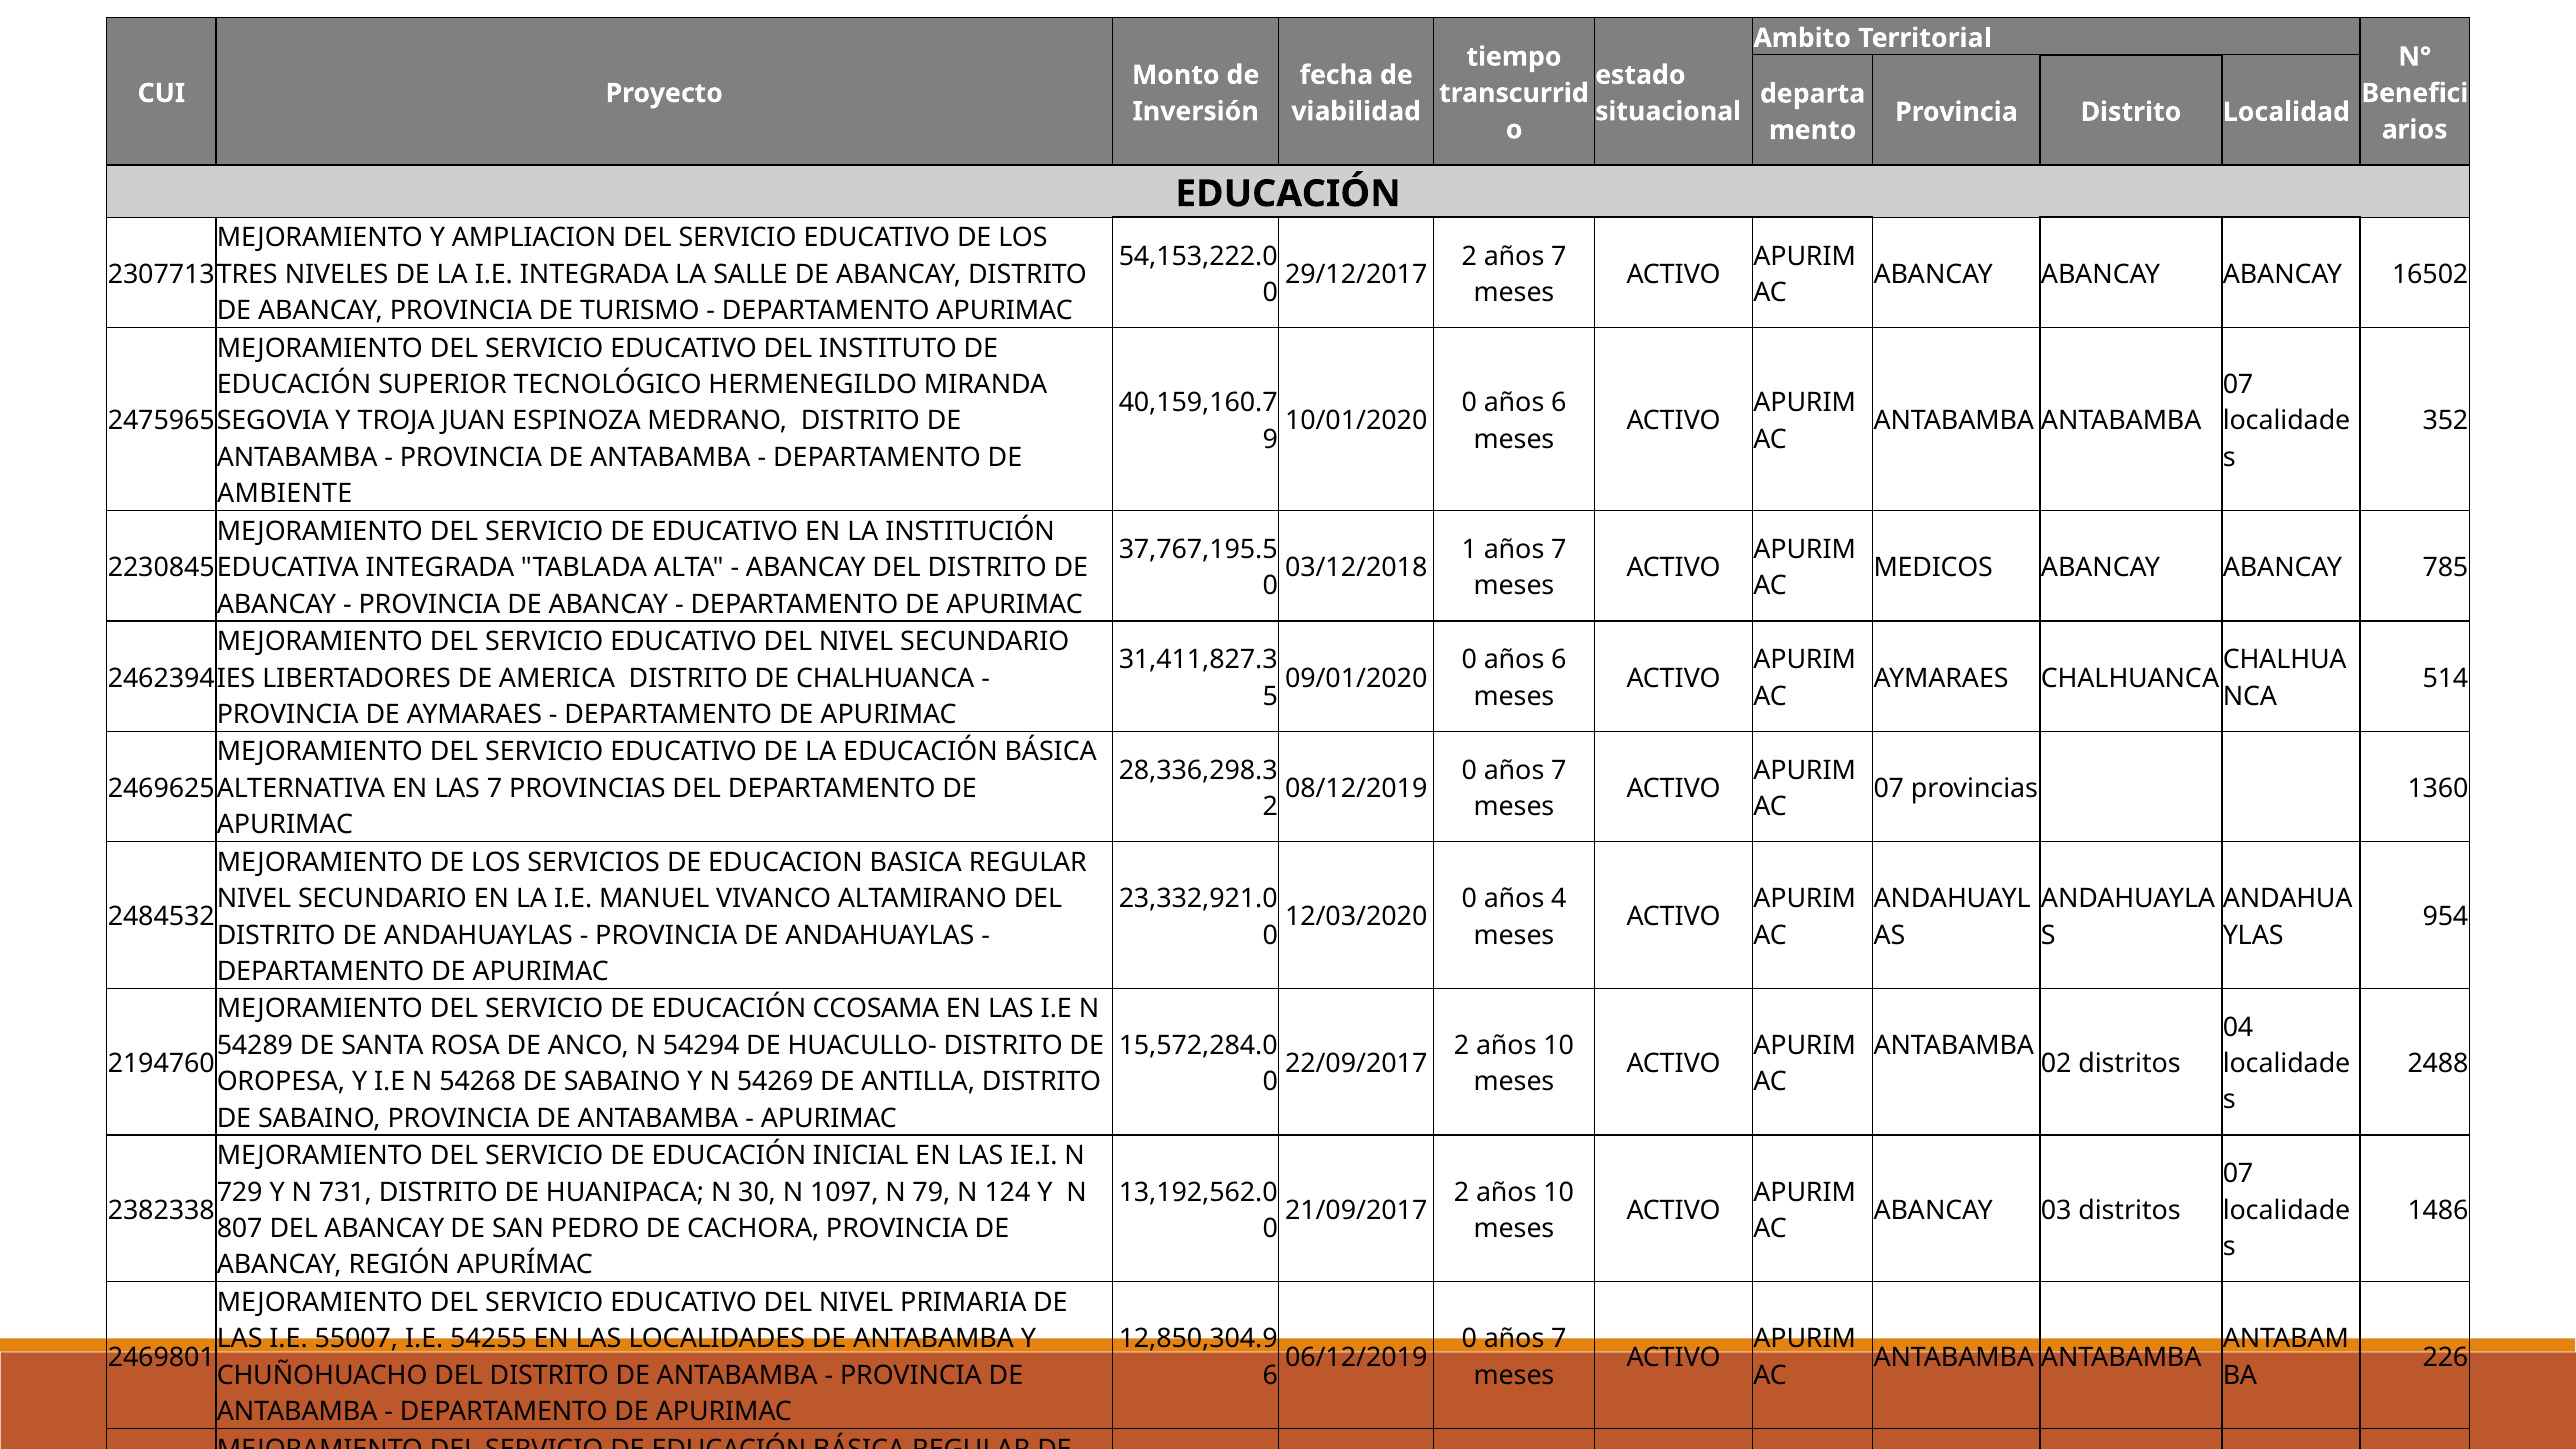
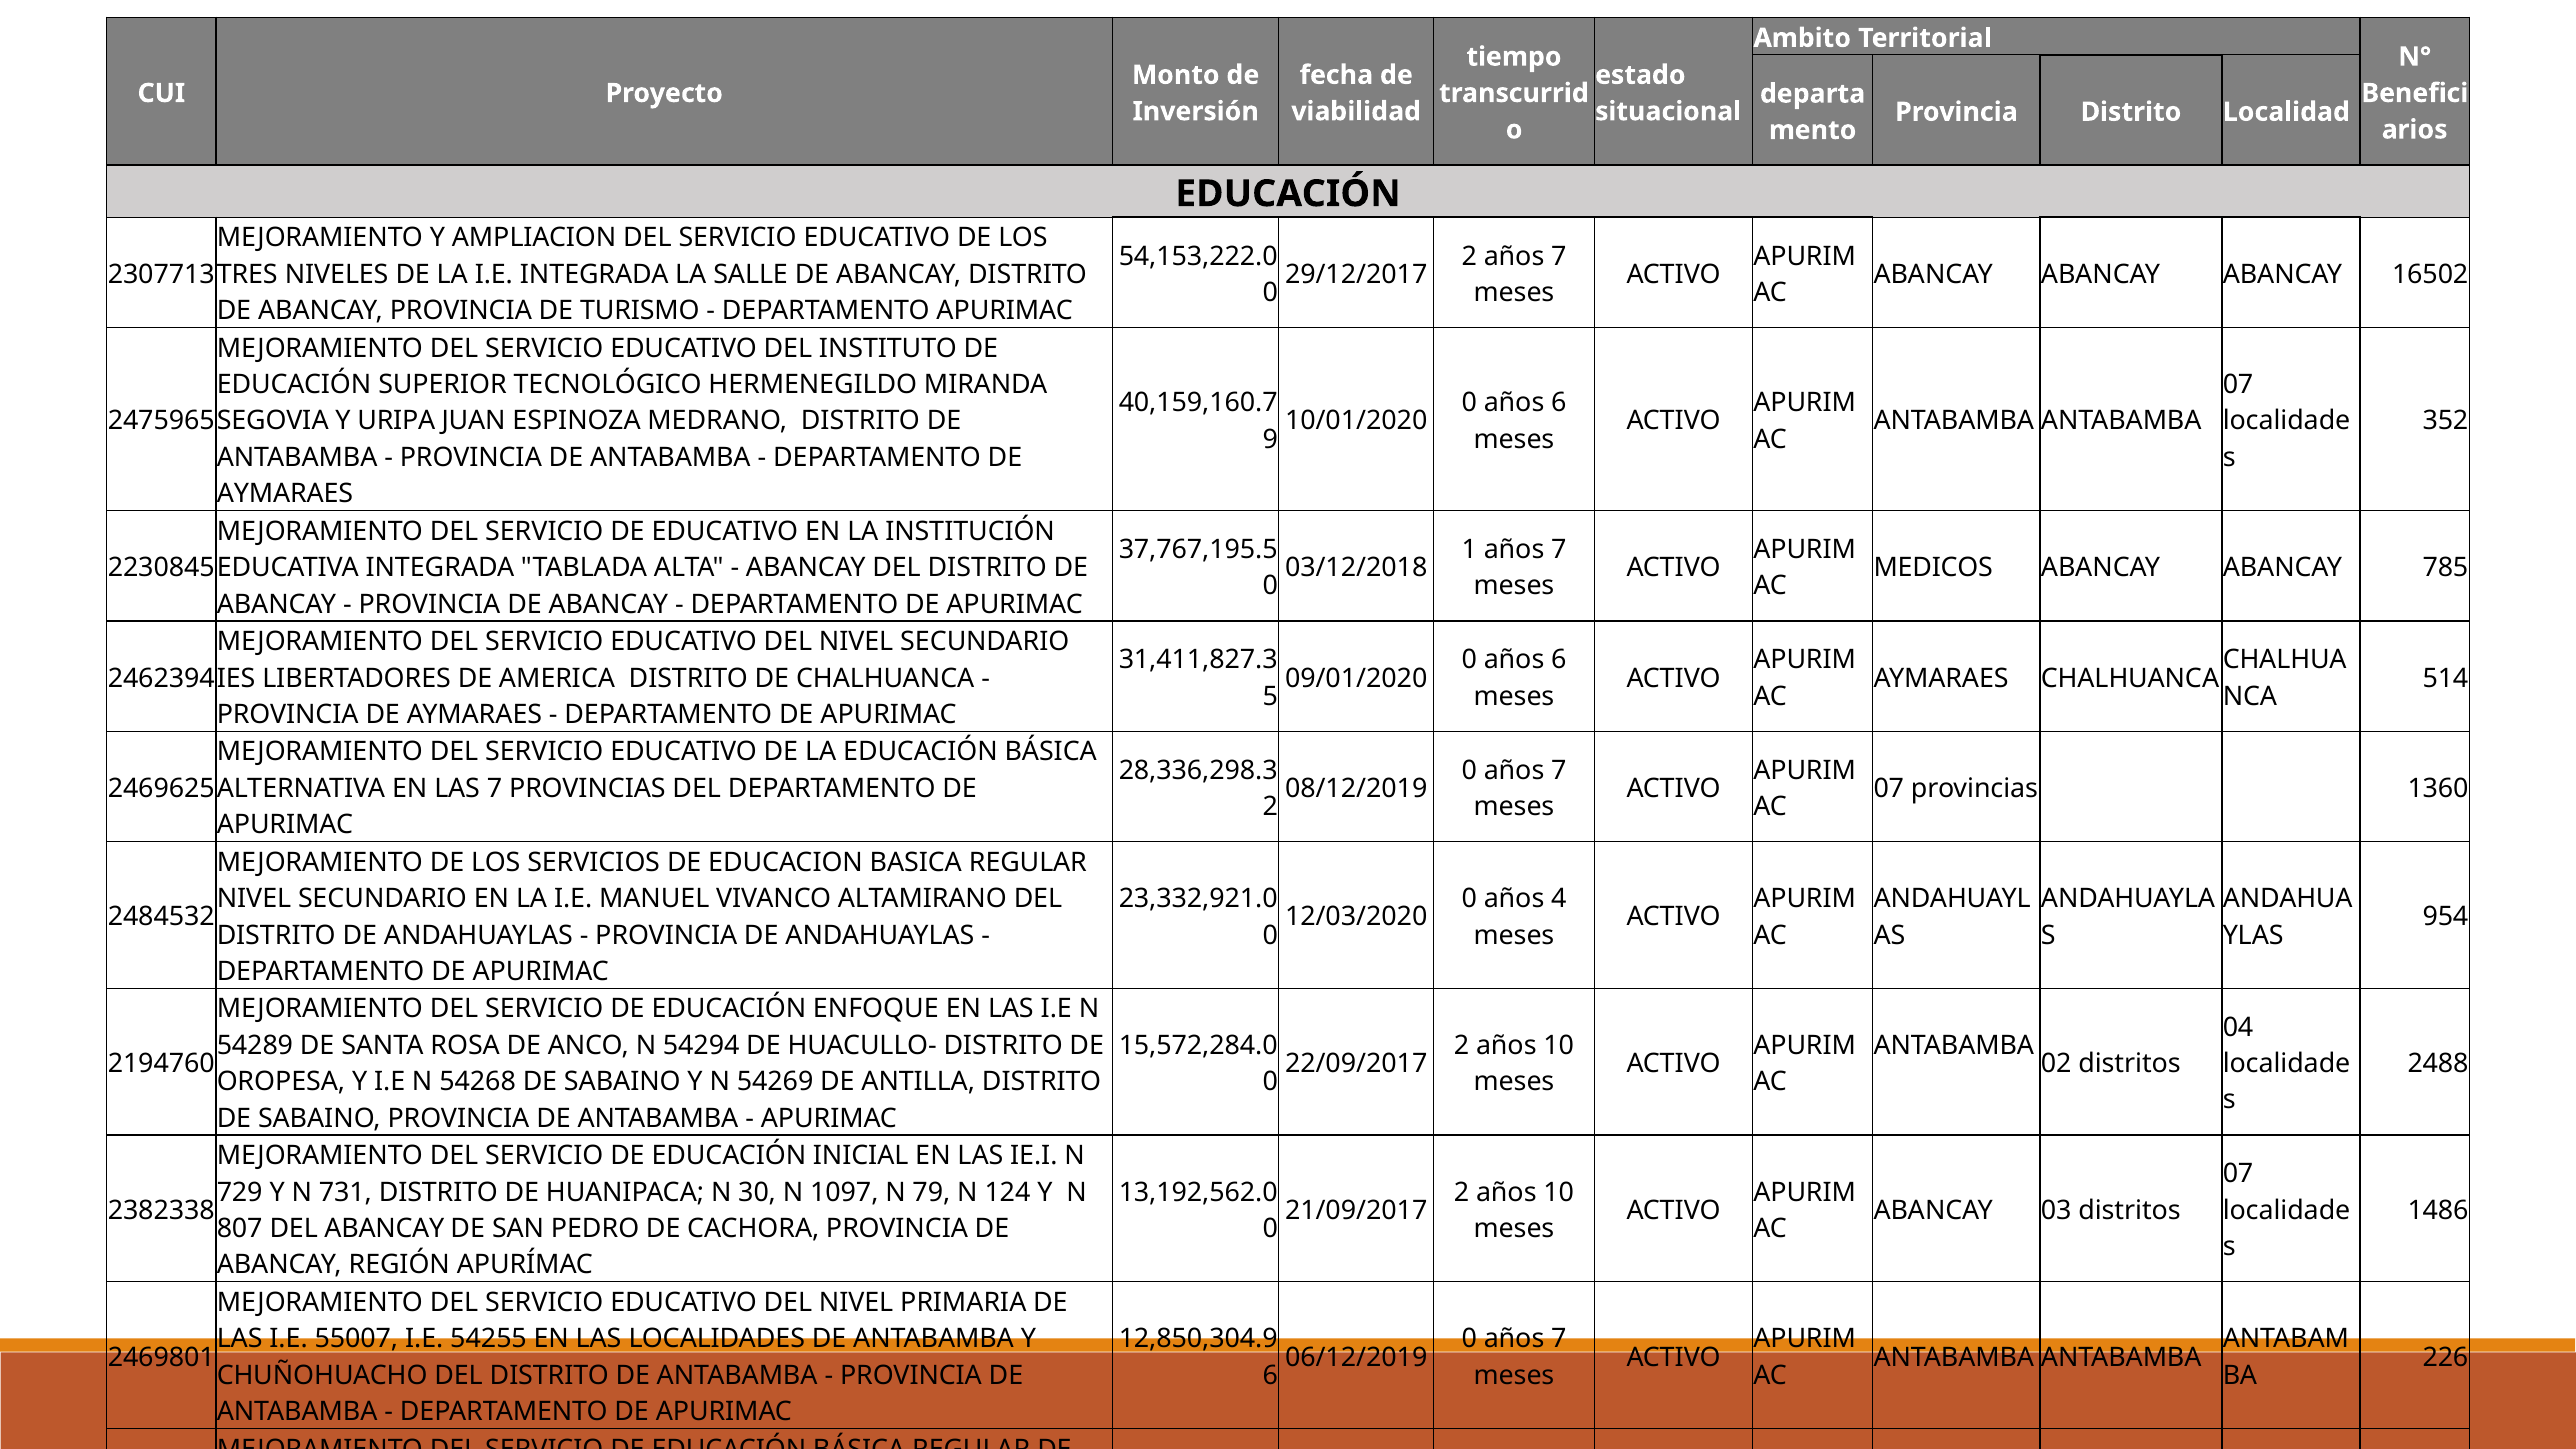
Y TROJA: TROJA -> URIPA
AMBIENTE at (285, 494): AMBIENTE -> AYMARAES
CCOSAMA: CCOSAMA -> ENFOQUE
